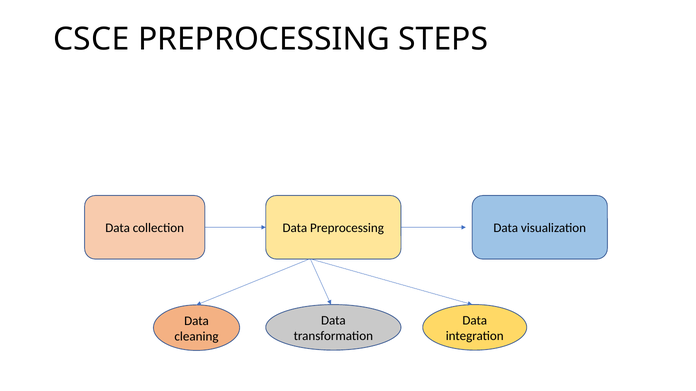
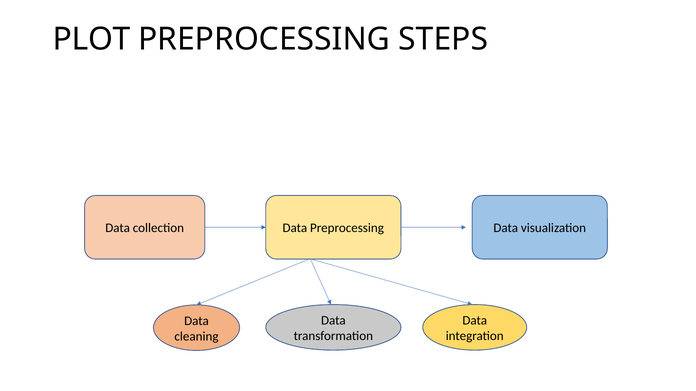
CSCE: CSCE -> PLOT
